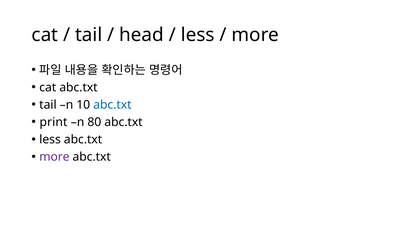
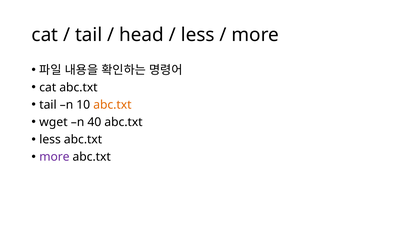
abc.txt at (112, 105) colour: blue -> orange
print: print -> wget
80: 80 -> 40
